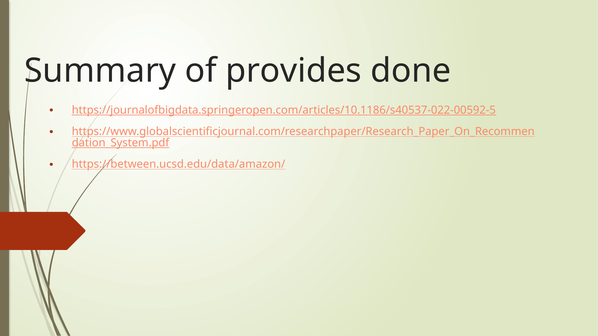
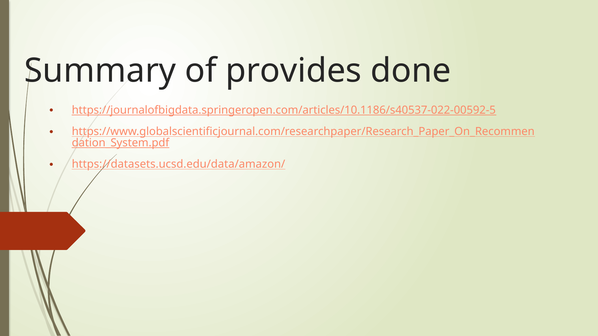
https://between.ucsd.edu/data/amazon/: https://between.ucsd.edu/data/amazon/ -> https://datasets.ucsd.edu/data/amazon/
